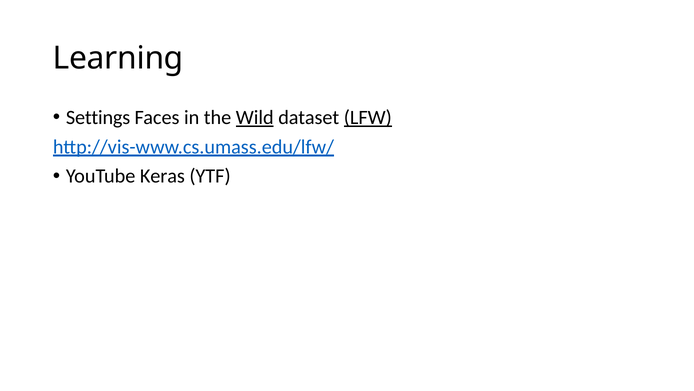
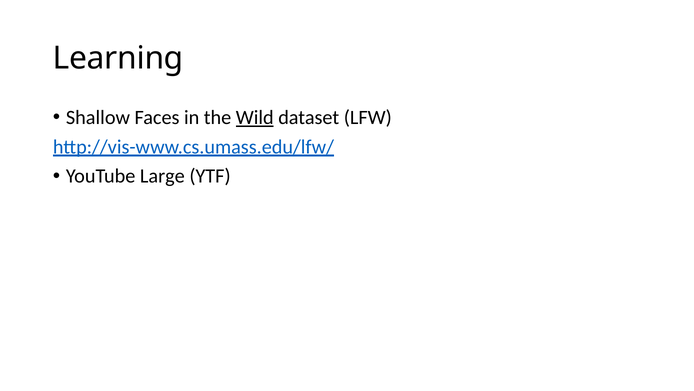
Settings: Settings -> Shallow
LFW underline: present -> none
Keras: Keras -> Large
